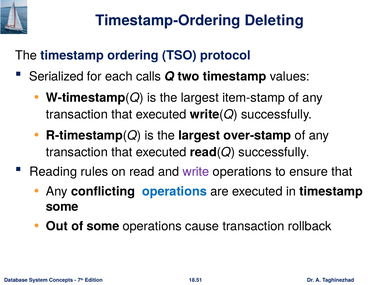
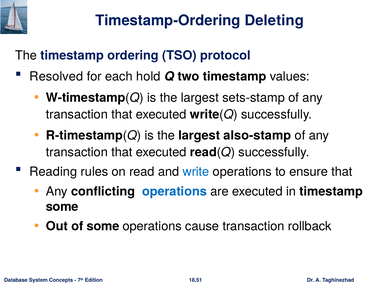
Serialized: Serialized -> Resolved
calls: calls -> hold
item-stamp: item-stamp -> sets-stamp
over-stamp: over-stamp -> also-stamp
write colour: purple -> blue
